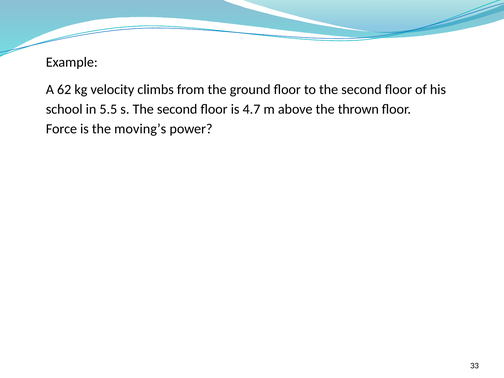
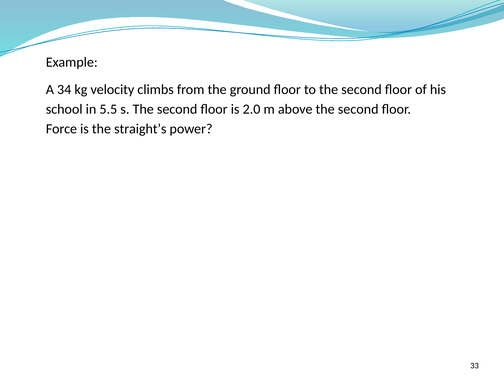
62: 62 -> 34
4.7: 4.7 -> 2.0
above the thrown: thrown -> second
moving’s: moving’s -> straight’s
